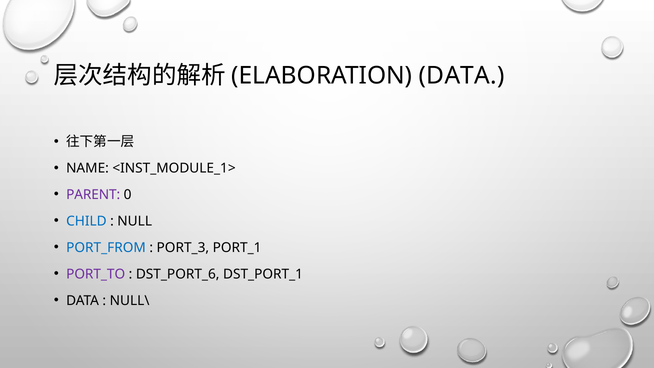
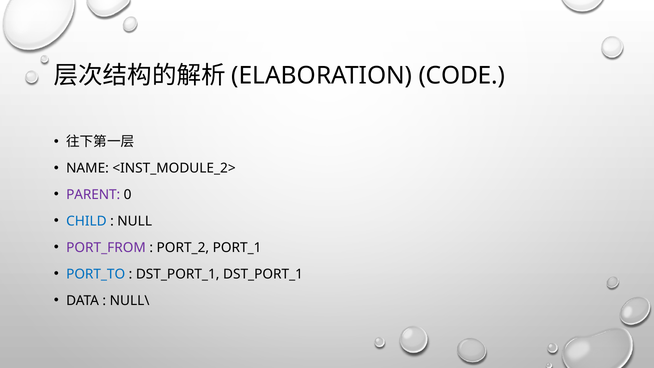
DATA at (462, 76): DATA -> CODE
<INST_MODULE_1>: <INST_MODULE_1> -> <INST_MODULE_2>
PORT_FROM colour: blue -> purple
PORT_3: PORT_3 -> PORT_2
PORT_TO colour: purple -> blue
DST_PORT_6 at (178, 274): DST_PORT_6 -> DST_PORT_1
